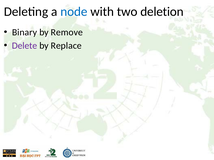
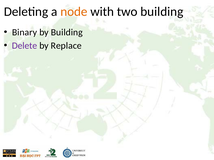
node colour: blue -> orange
two deletion: deletion -> building
by Remove: Remove -> Building
